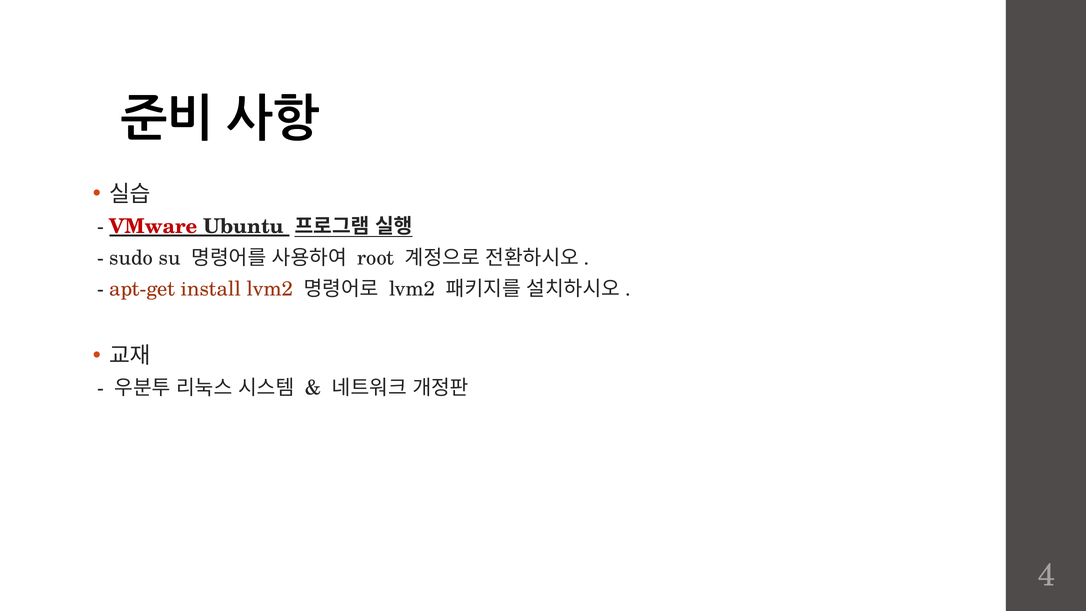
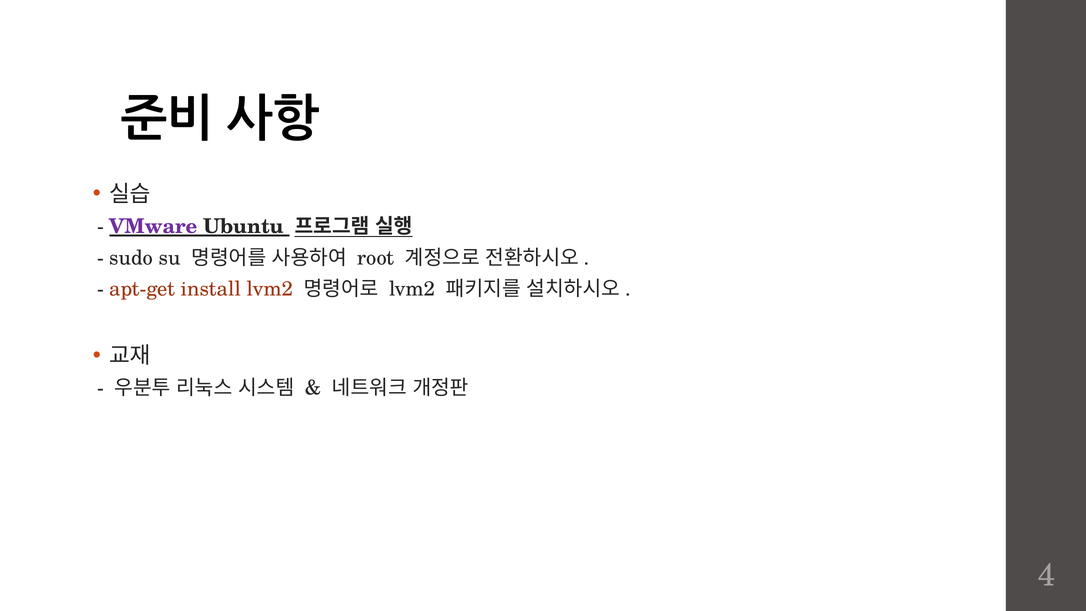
VMware colour: red -> purple
